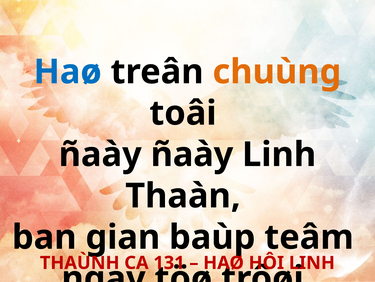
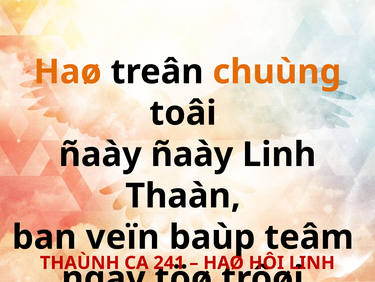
Haø at (68, 72) colour: blue -> orange
gian: gian -> veïn
131: 131 -> 241
